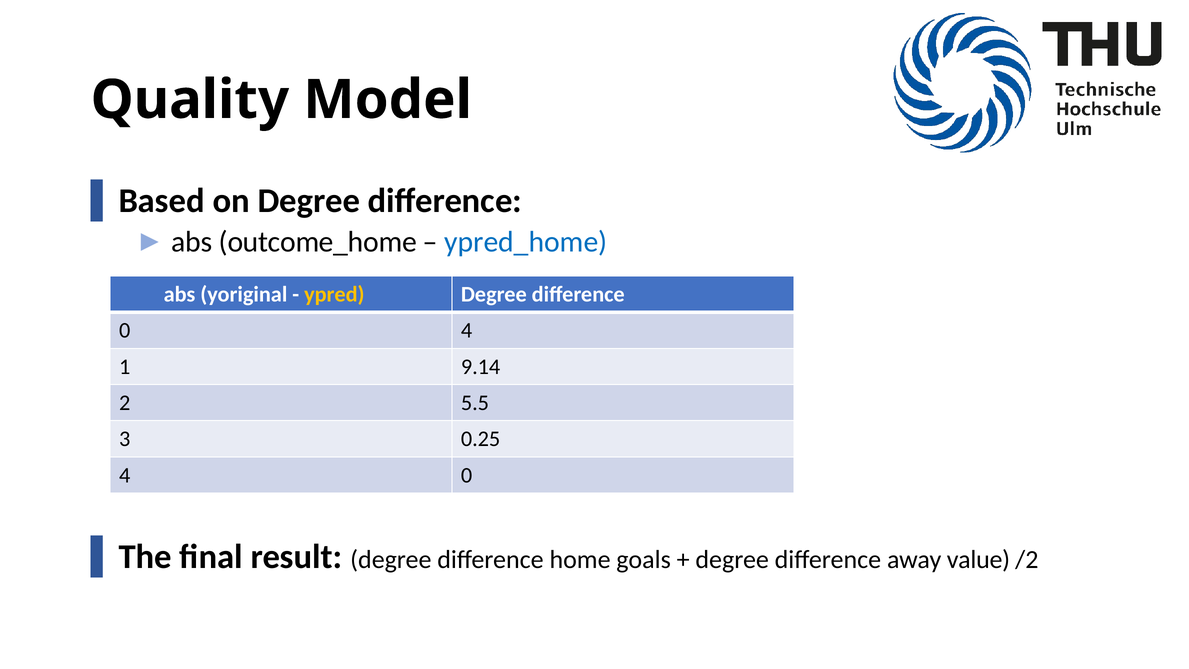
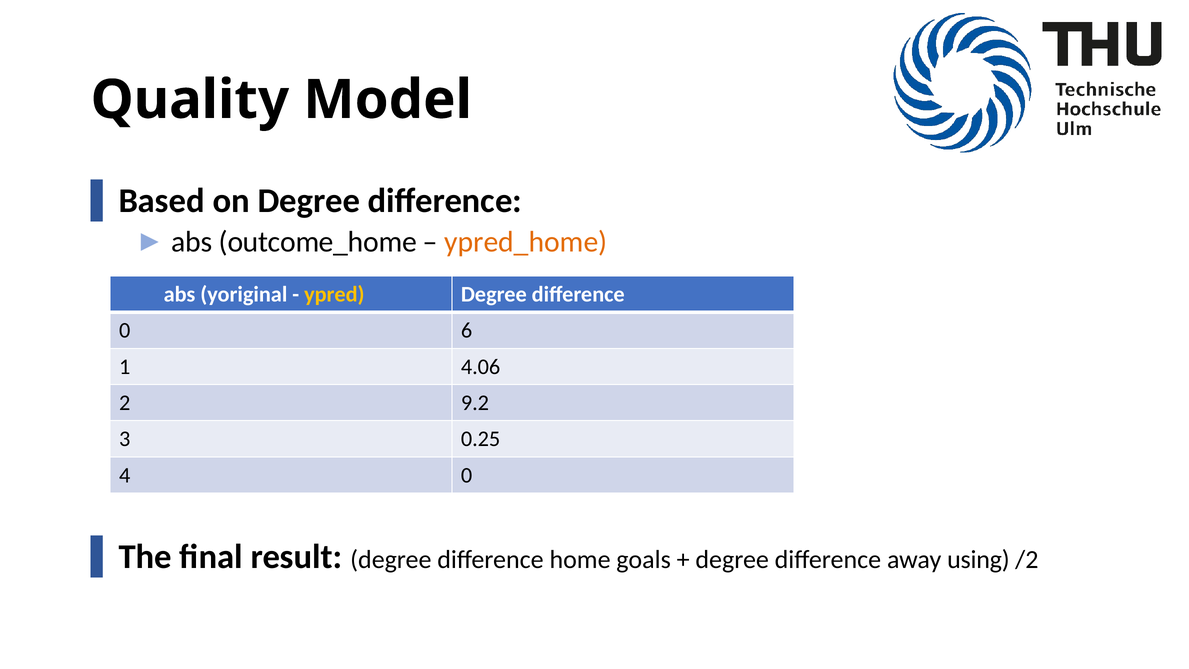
ypred_home colour: blue -> orange
0 4: 4 -> 6
9.14: 9.14 -> 4.06
5.5: 5.5 -> 9.2
value: value -> using
